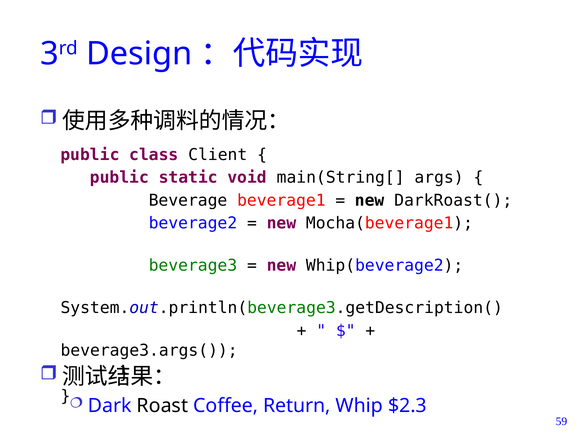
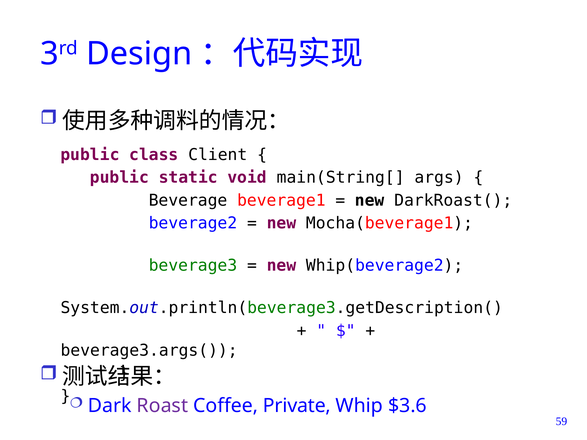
Roast colour: black -> purple
Return: Return -> Private
$2.3: $2.3 -> $3.6
